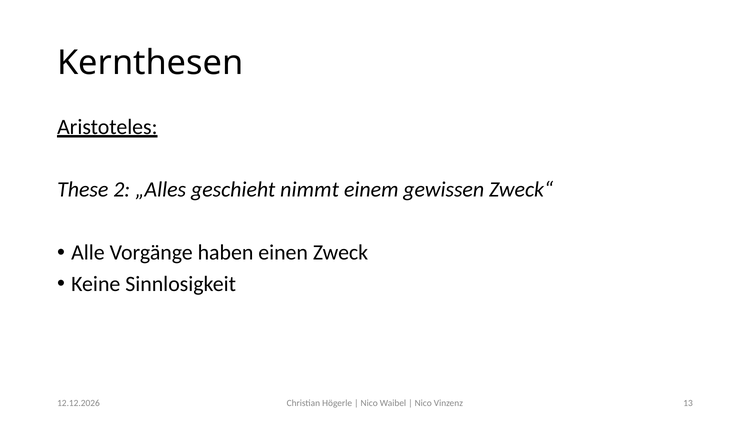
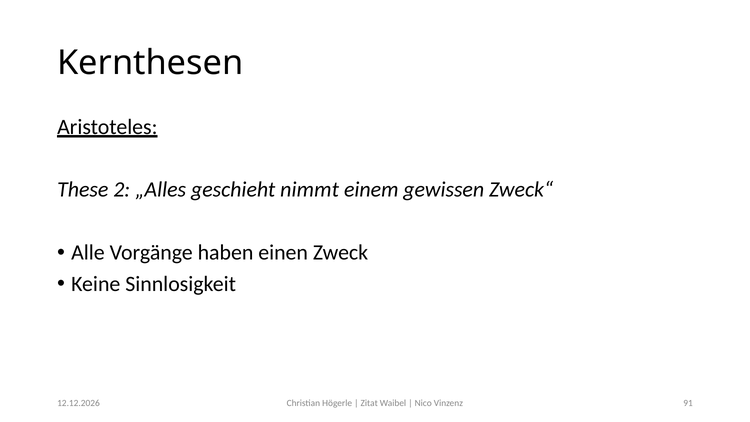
Nico at (369, 403): Nico -> Zitat
13: 13 -> 91
